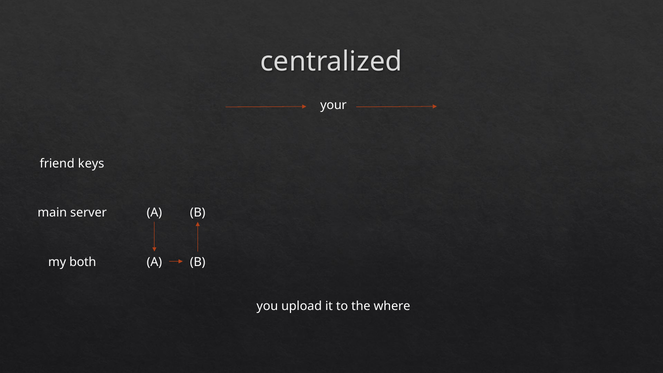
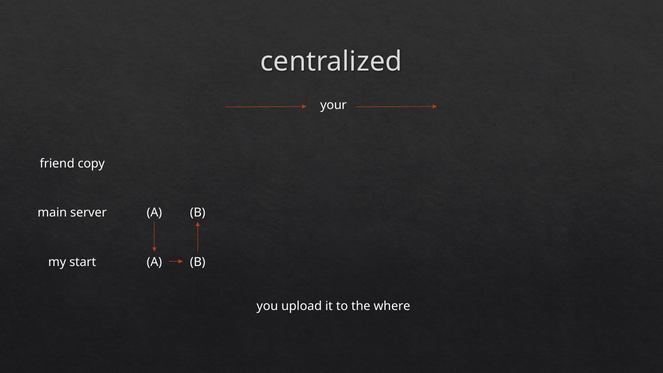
keys: keys -> copy
both: both -> start
